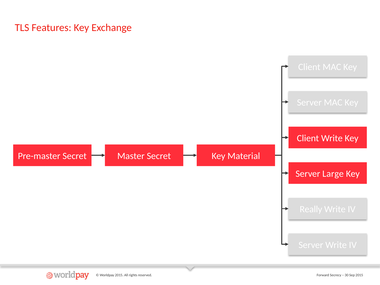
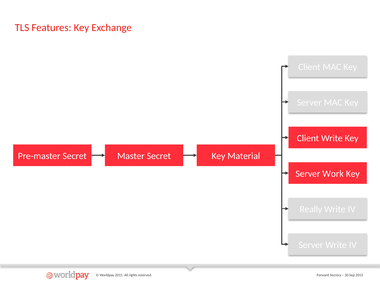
Large: Large -> Work
